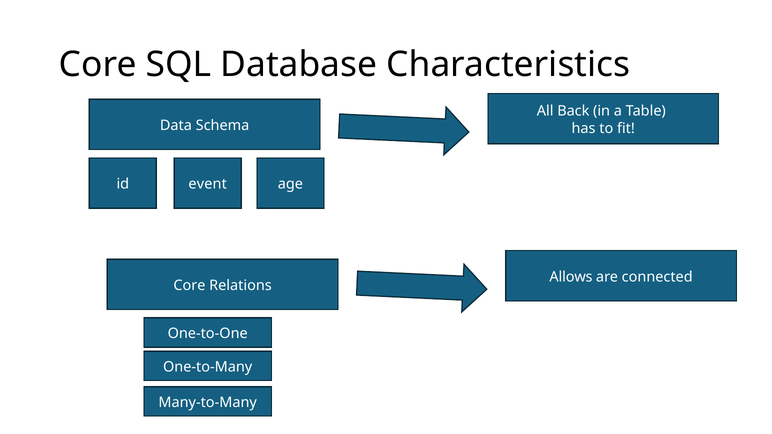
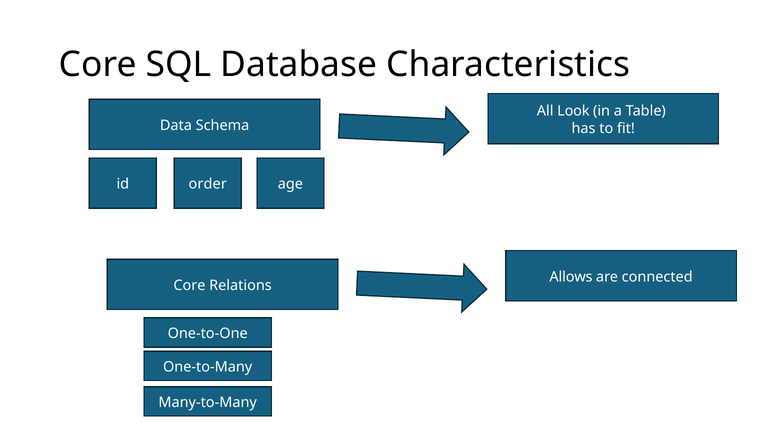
Back: Back -> Look
event: event -> order
